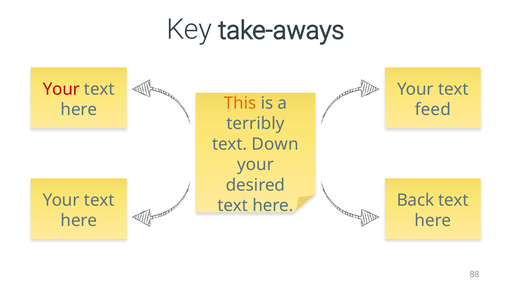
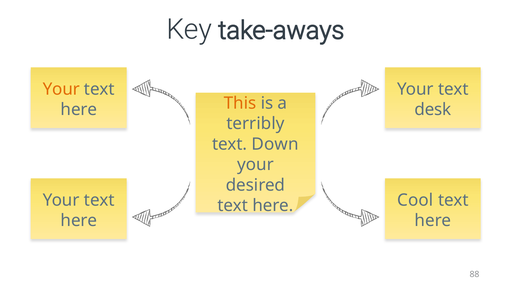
Your at (61, 89) colour: red -> orange
feed: feed -> desk
Back: Back -> Cool
